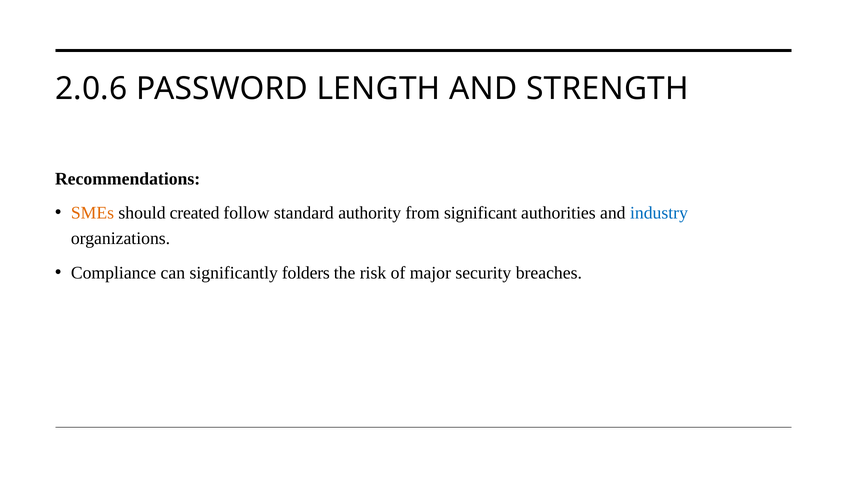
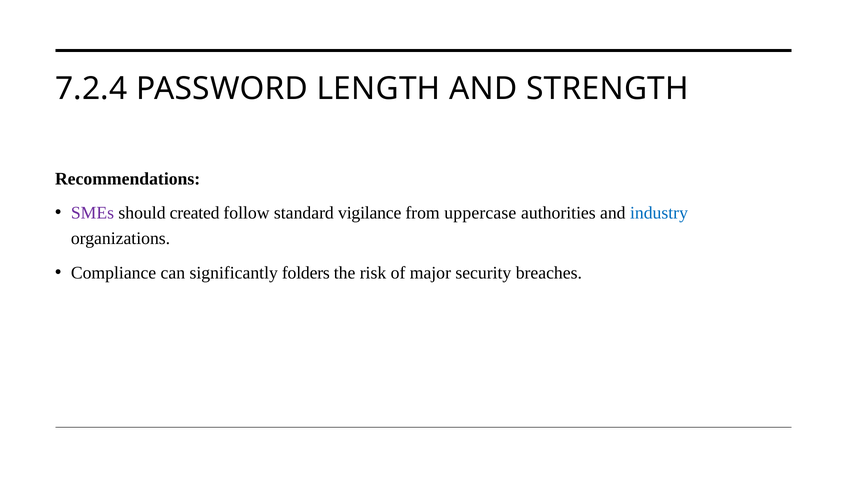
2.0.6: 2.0.6 -> 7.2.4
SMEs colour: orange -> purple
authority: authority -> vigilance
significant: significant -> uppercase
